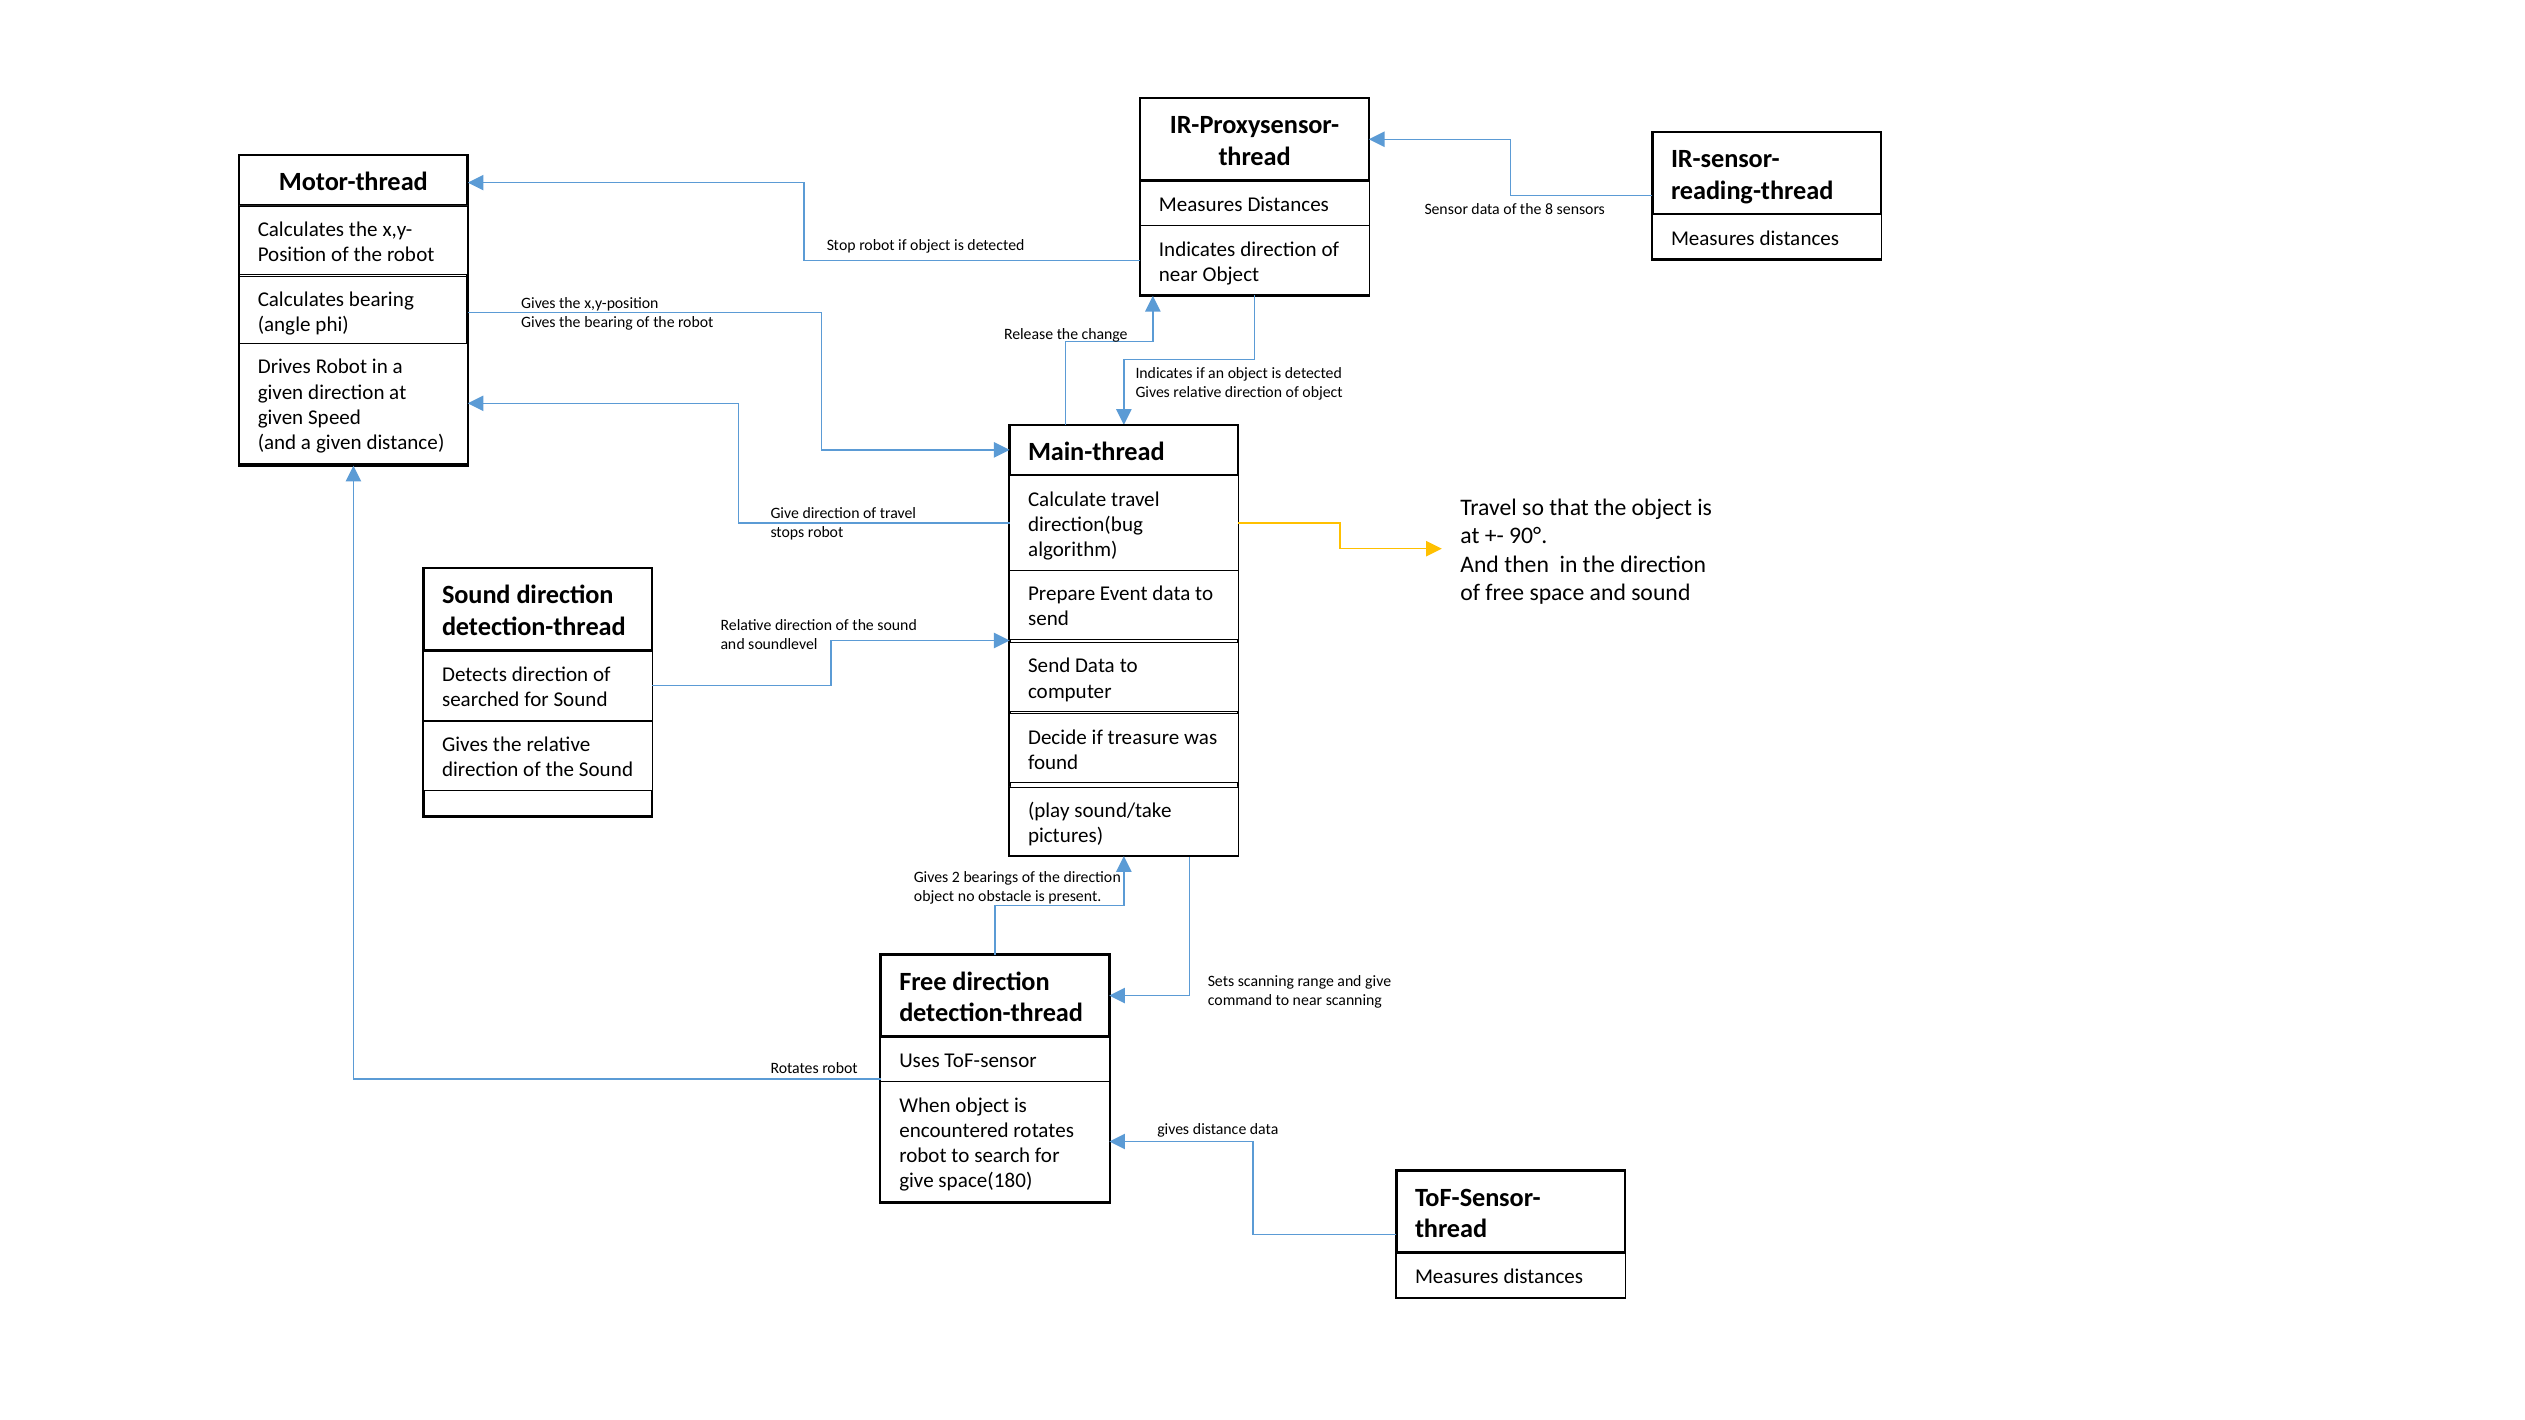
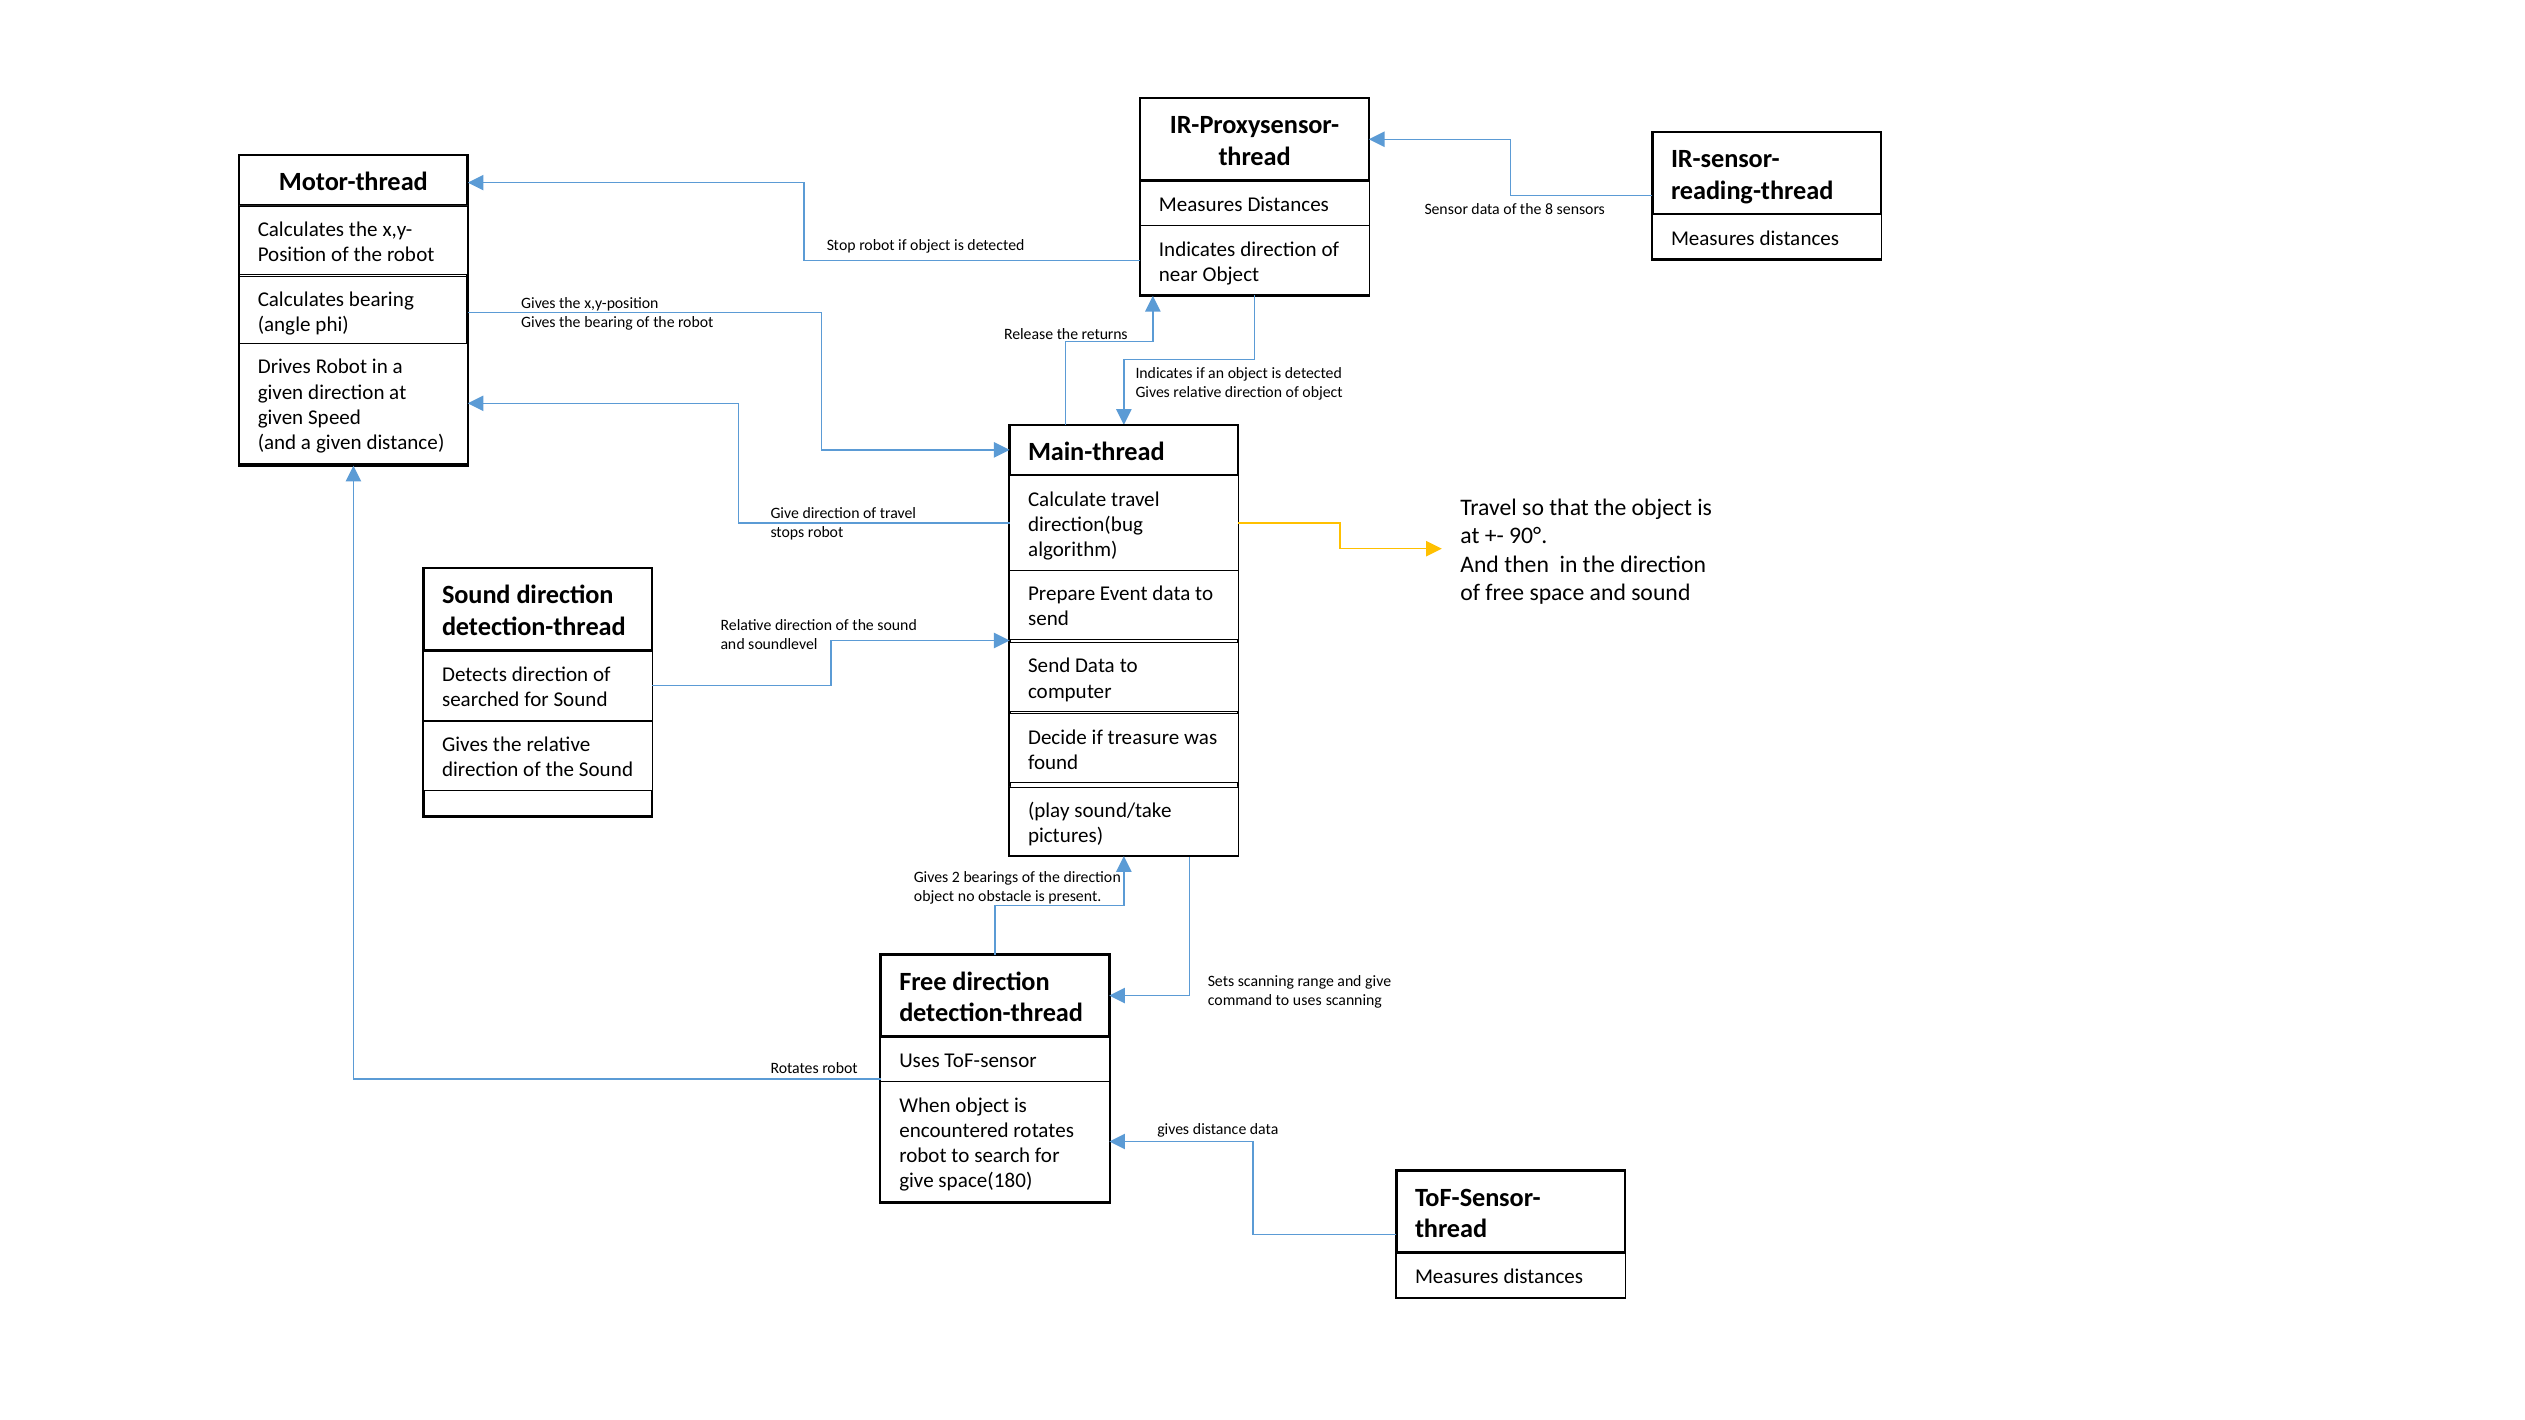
change: change -> returns
to near: near -> uses
